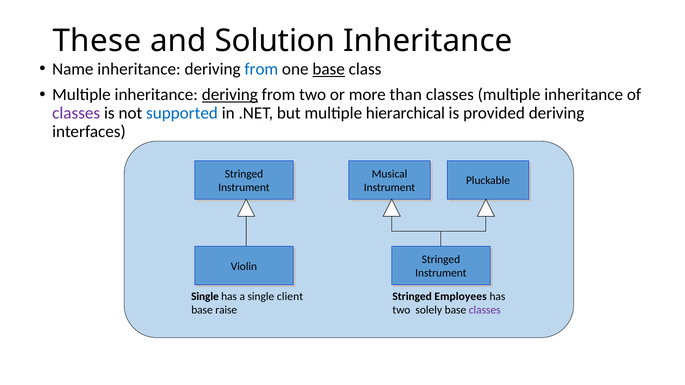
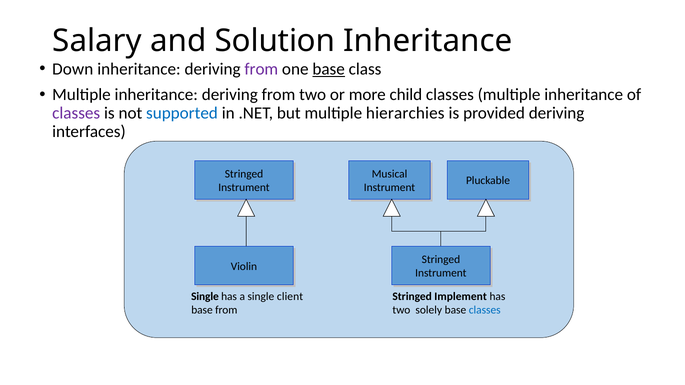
These: These -> Salary
Name: Name -> Down
from at (261, 69) colour: blue -> purple
deriving at (230, 95) underline: present -> none
than: than -> child
hierarchical: hierarchical -> hierarchies
Employees: Employees -> Implement
base raise: raise -> from
classes at (485, 310) colour: purple -> blue
